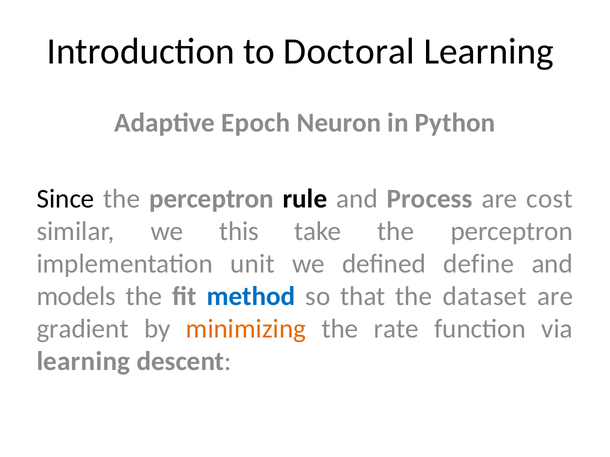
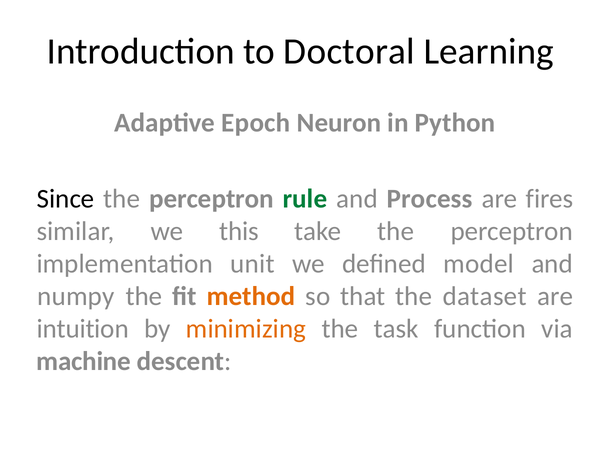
rule colour: black -> green
cost: cost -> fires
define: define -> model
models: models -> numpy
method colour: blue -> orange
gradient: gradient -> intuition
rate: rate -> task
learning at (83, 362): learning -> machine
